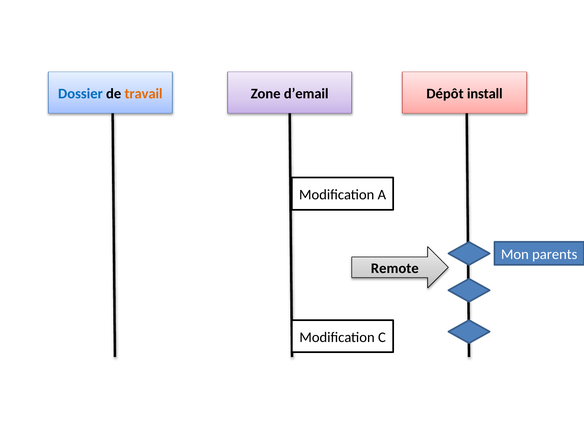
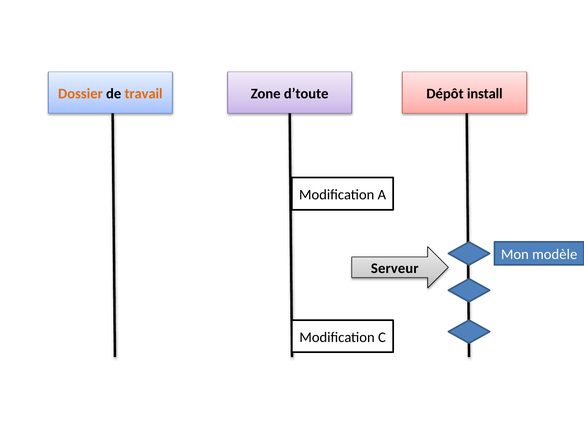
Dossier colour: blue -> orange
d’email: d’email -> d’toute
parents: parents -> modèle
Remote: Remote -> Serveur
